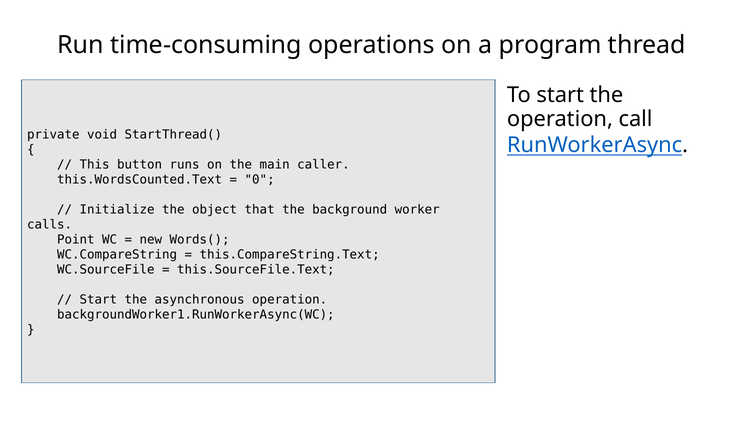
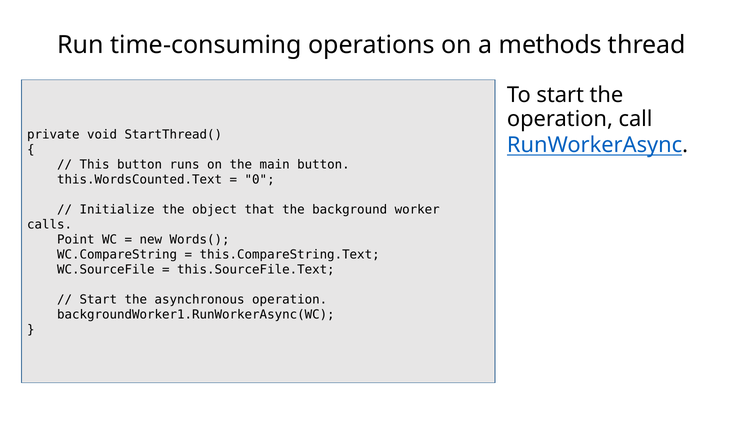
program: program -> methods
main caller: caller -> button
